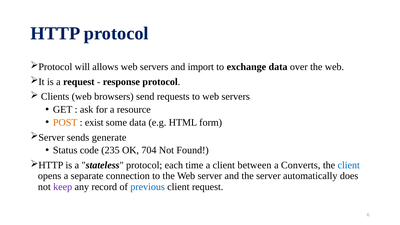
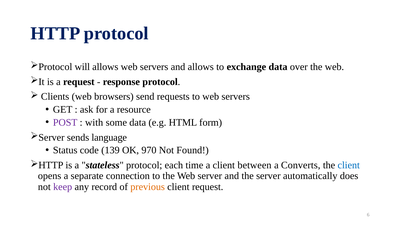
and import: import -> allows
POST colour: orange -> purple
exist: exist -> with
generate: generate -> language
235: 235 -> 139
704: 704 -> 970
previous colour: blue -> orange
